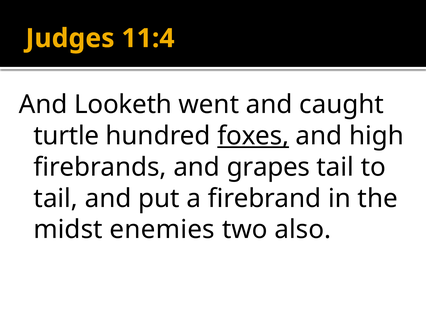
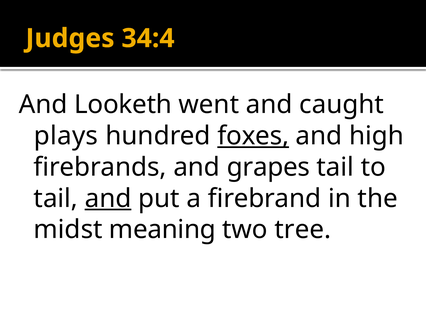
11:4: 11:4 -> 34:4
turtle: turtle -> plays
and at (108, 198) underline: none -> present
enemies: enemies -> meaning
also: also -> tree
